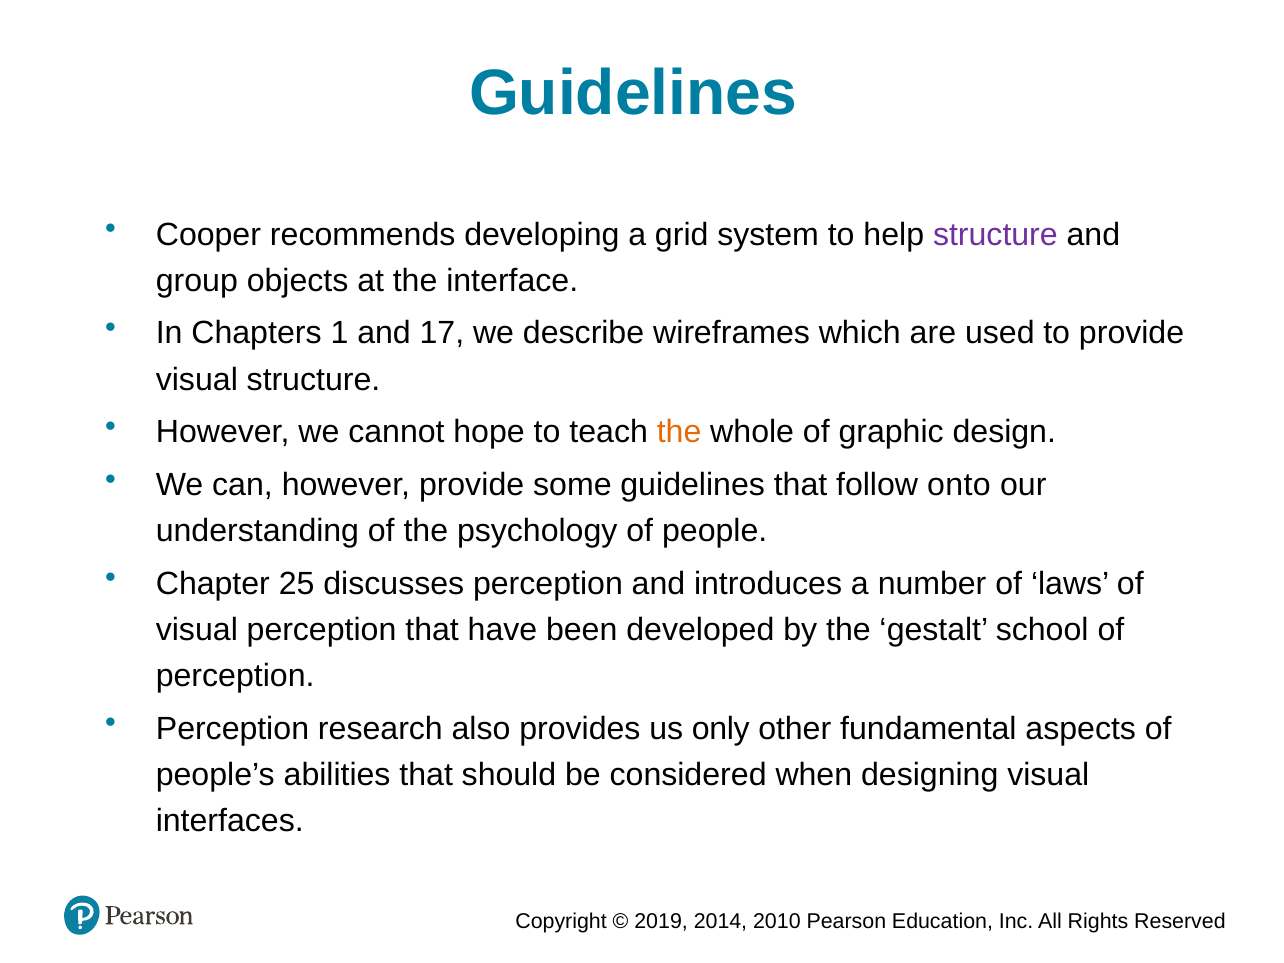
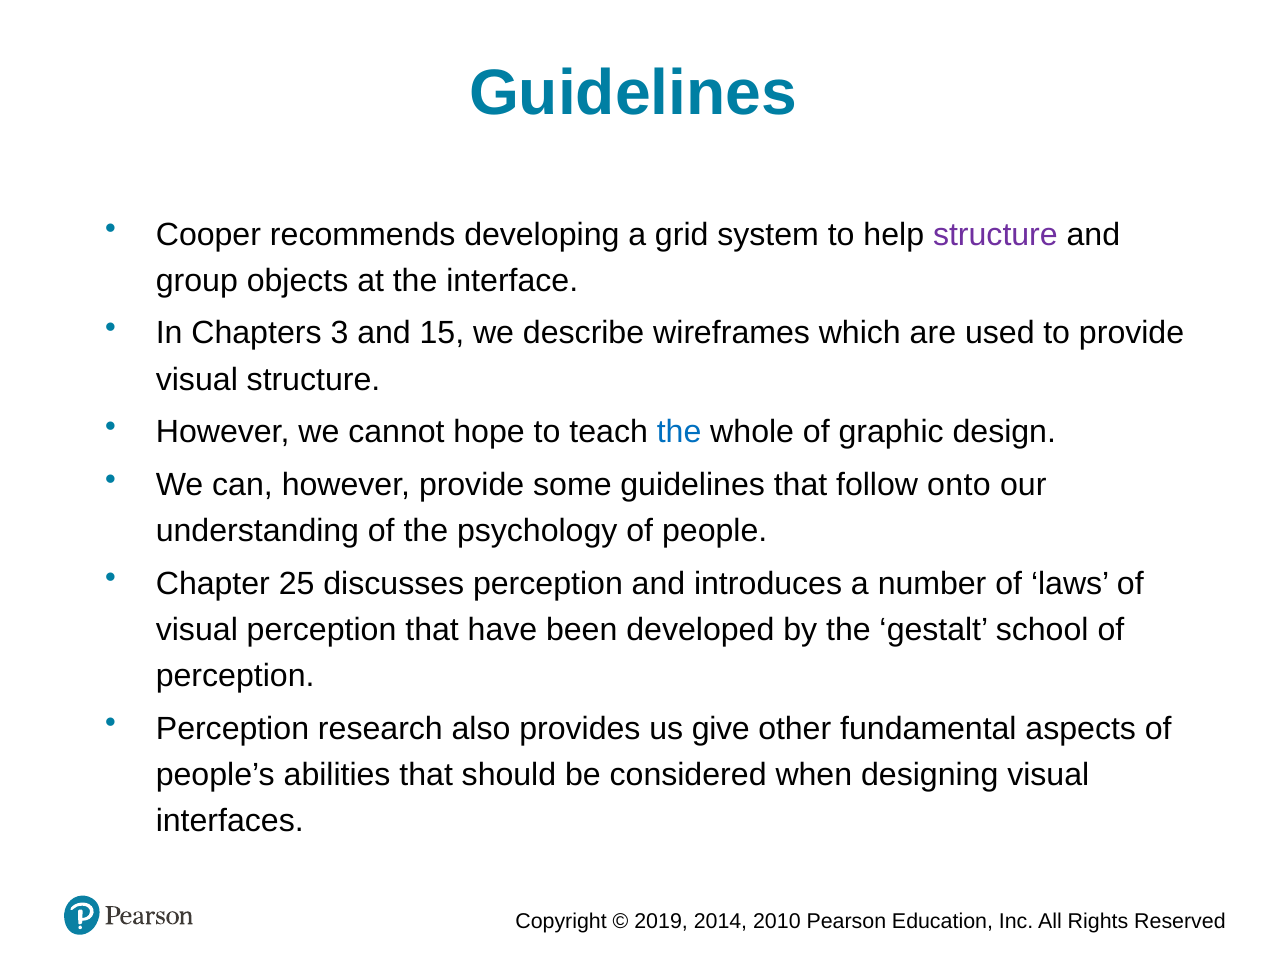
1: 1 -> 3
17: 17 -> 15
the at (679, 432) colour: orange -> blue
only: only -> give
